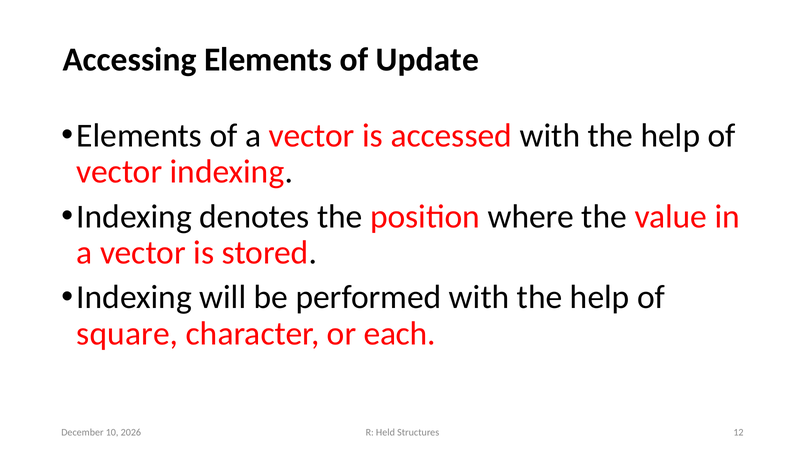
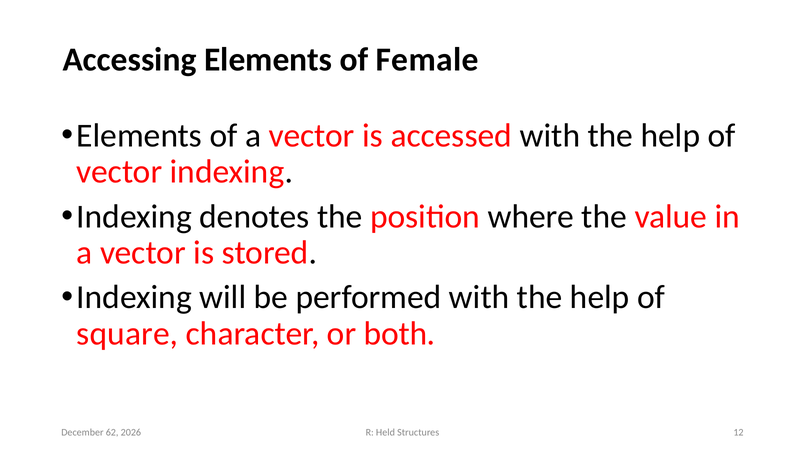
Update: Update -> Female
each: each -> both
10: 10 -> 62
